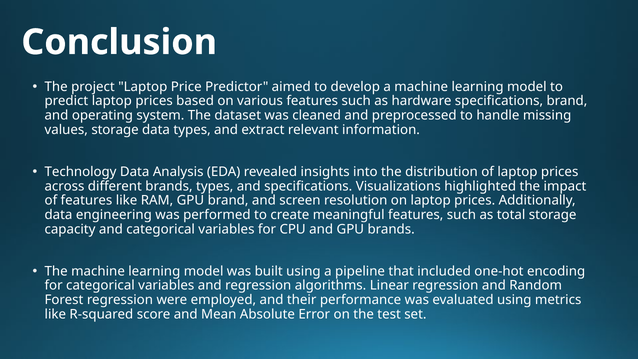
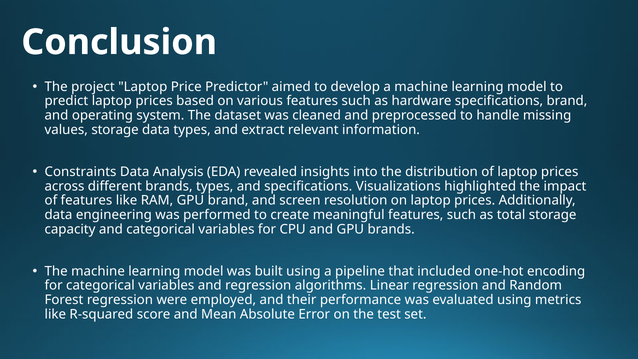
Technology: Technology -> Constraints
